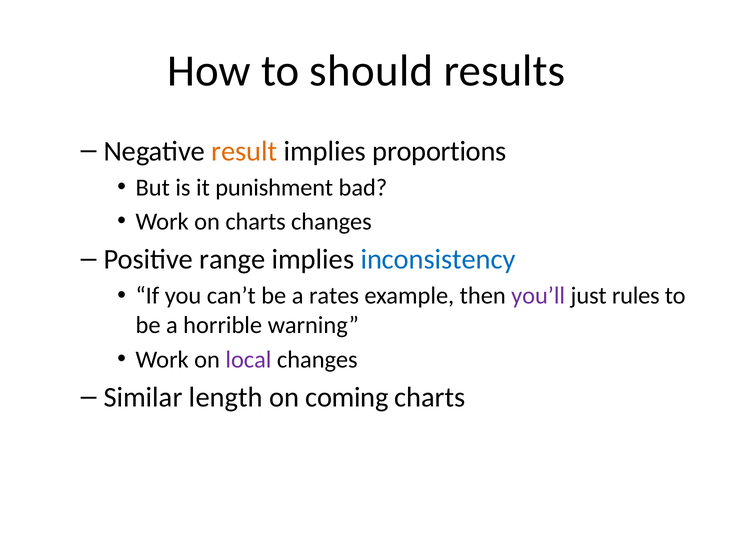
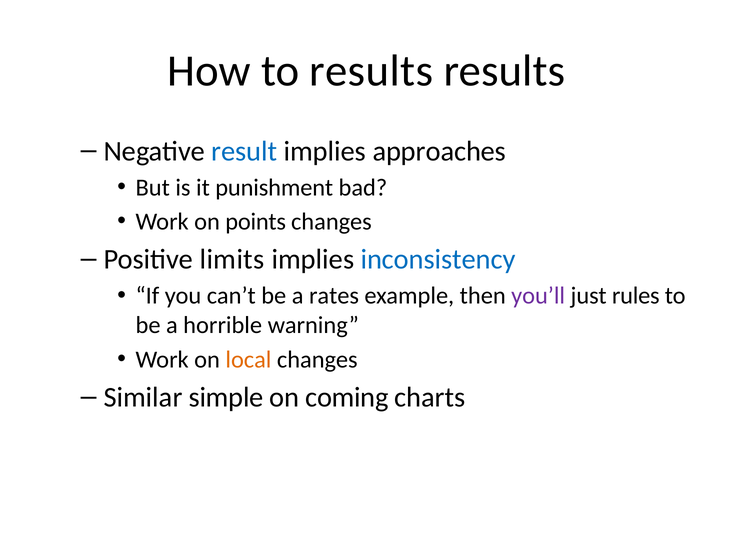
to should: should -> results
result colour: orange -> blue
proportions: proportions -> approaches
on charts: charts -> points
range: range -> limits
local colour: purple -> orange
length: length -> simple
